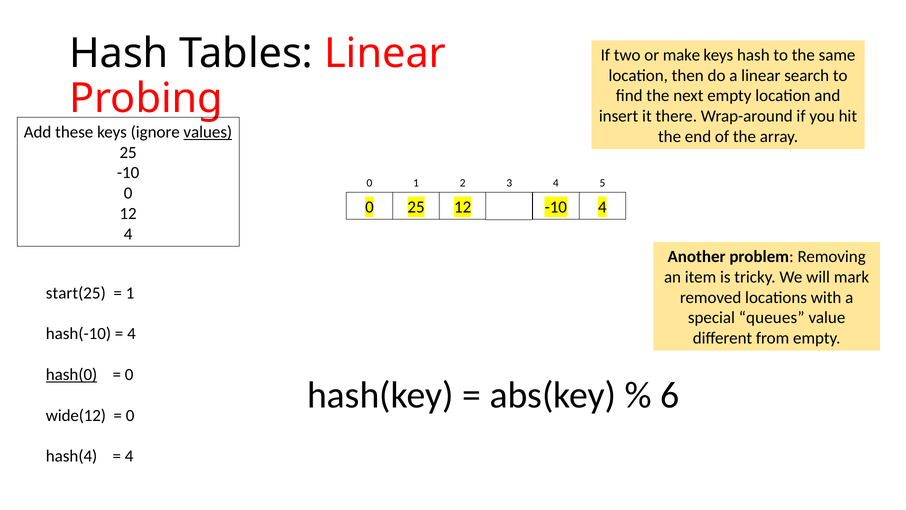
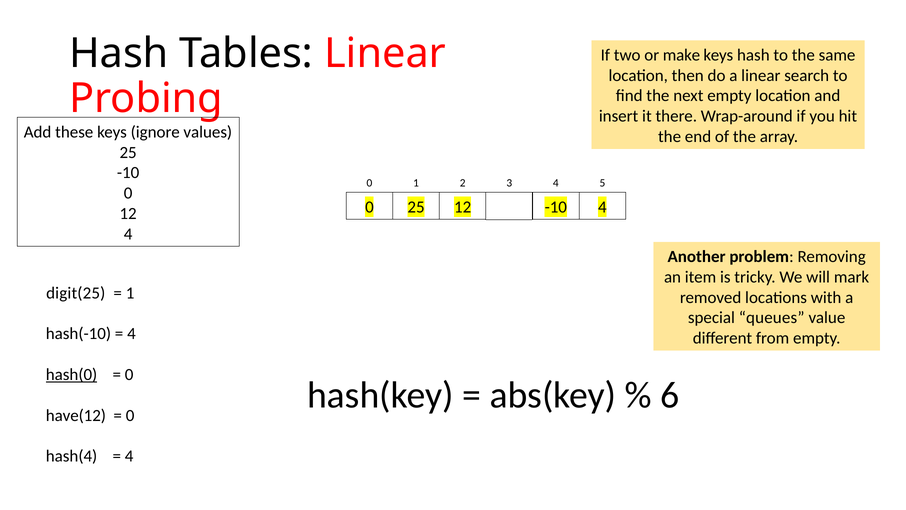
values underline: present -> none
start(25: start(25 -> digit(25
wide(12: wide(12 -> have(12
